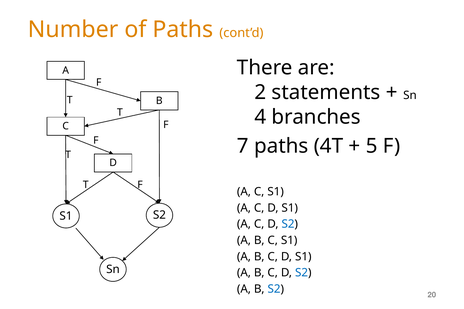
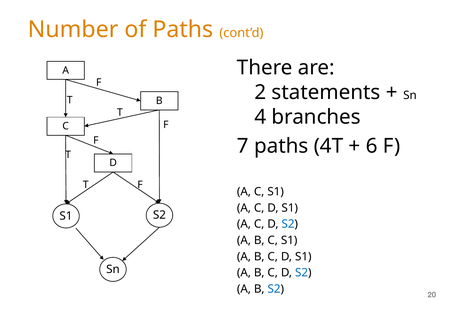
5: 5 -> 6
